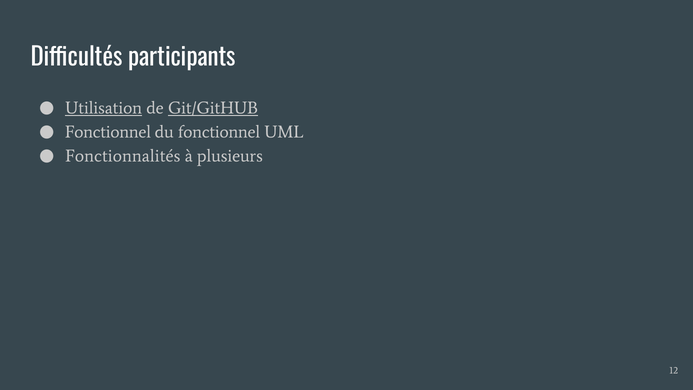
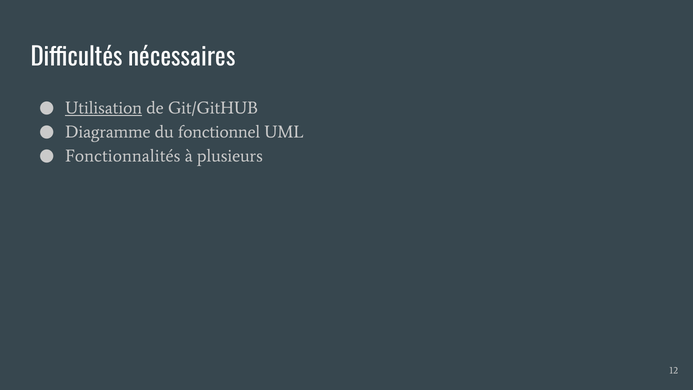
participants: participants -> nécessaires
Git/GitHUB underline: present -> none
Fonctionnel at (108, 132): Fonctionnel -> Diagramme
